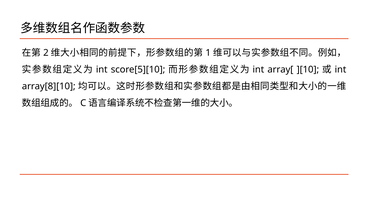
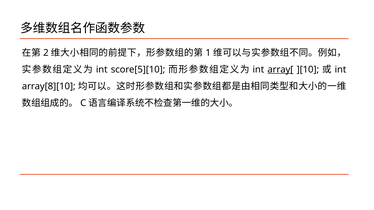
array[ underline: none -> present
